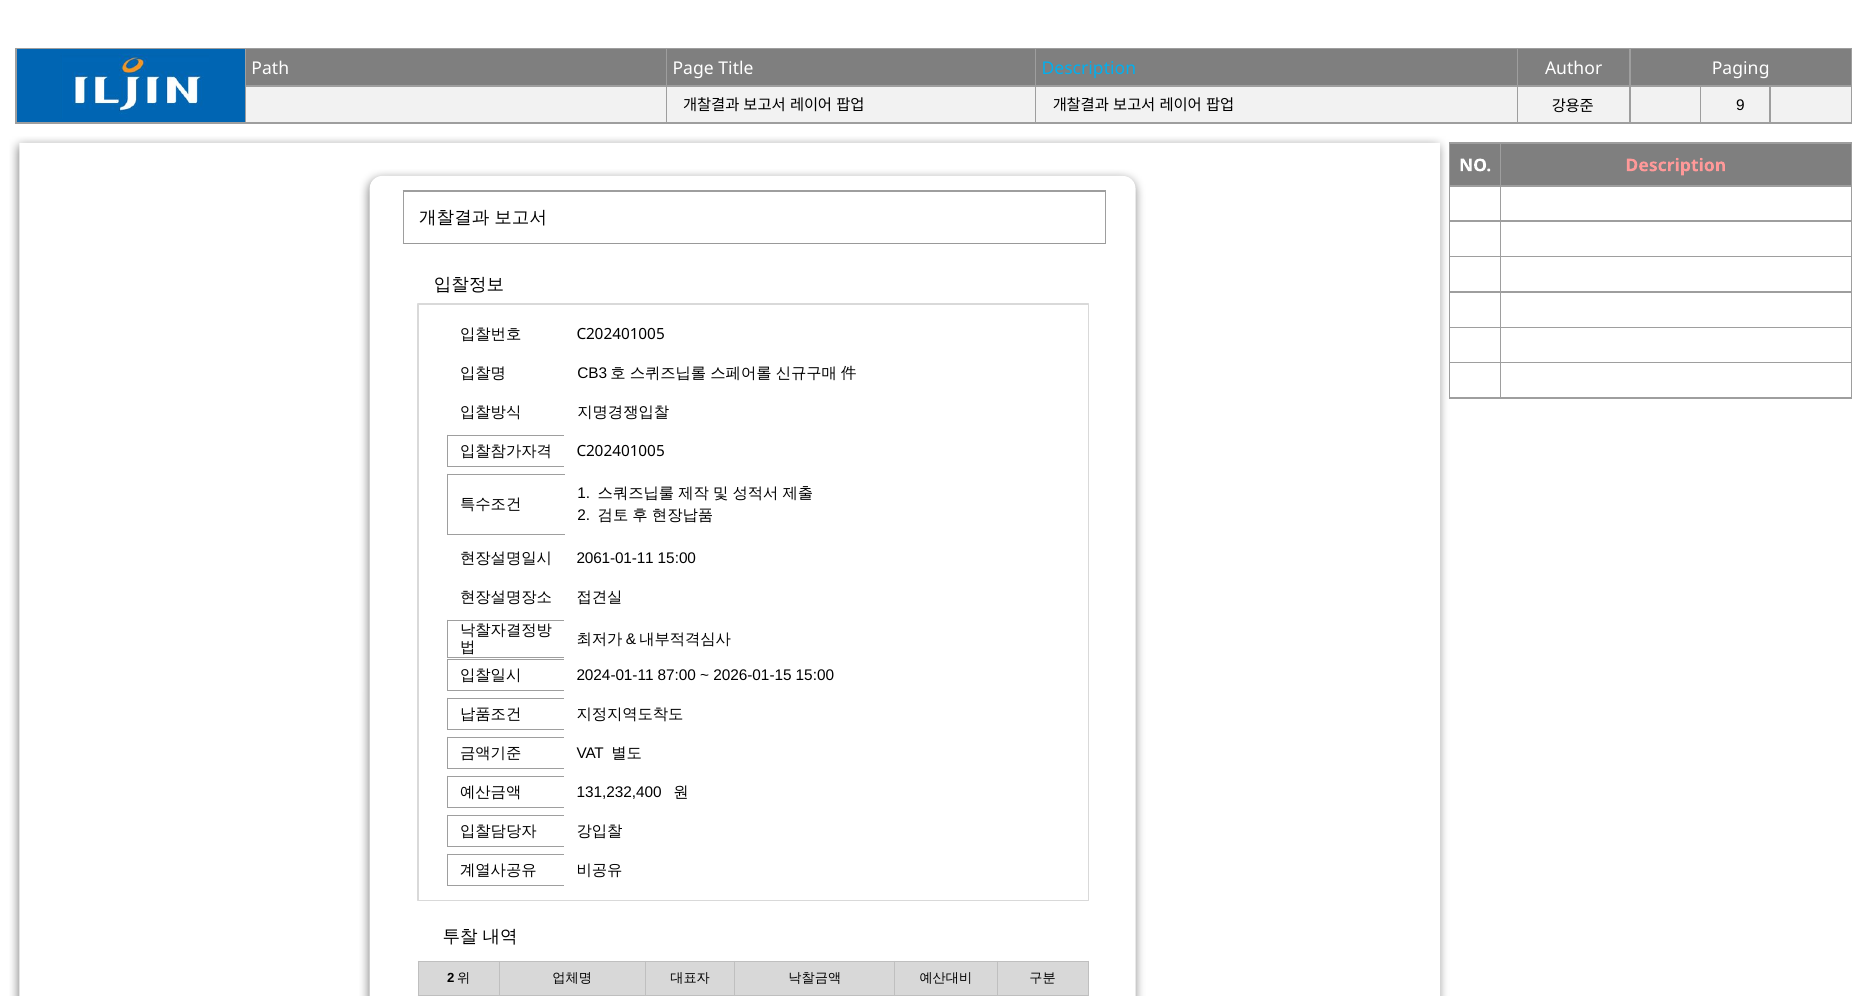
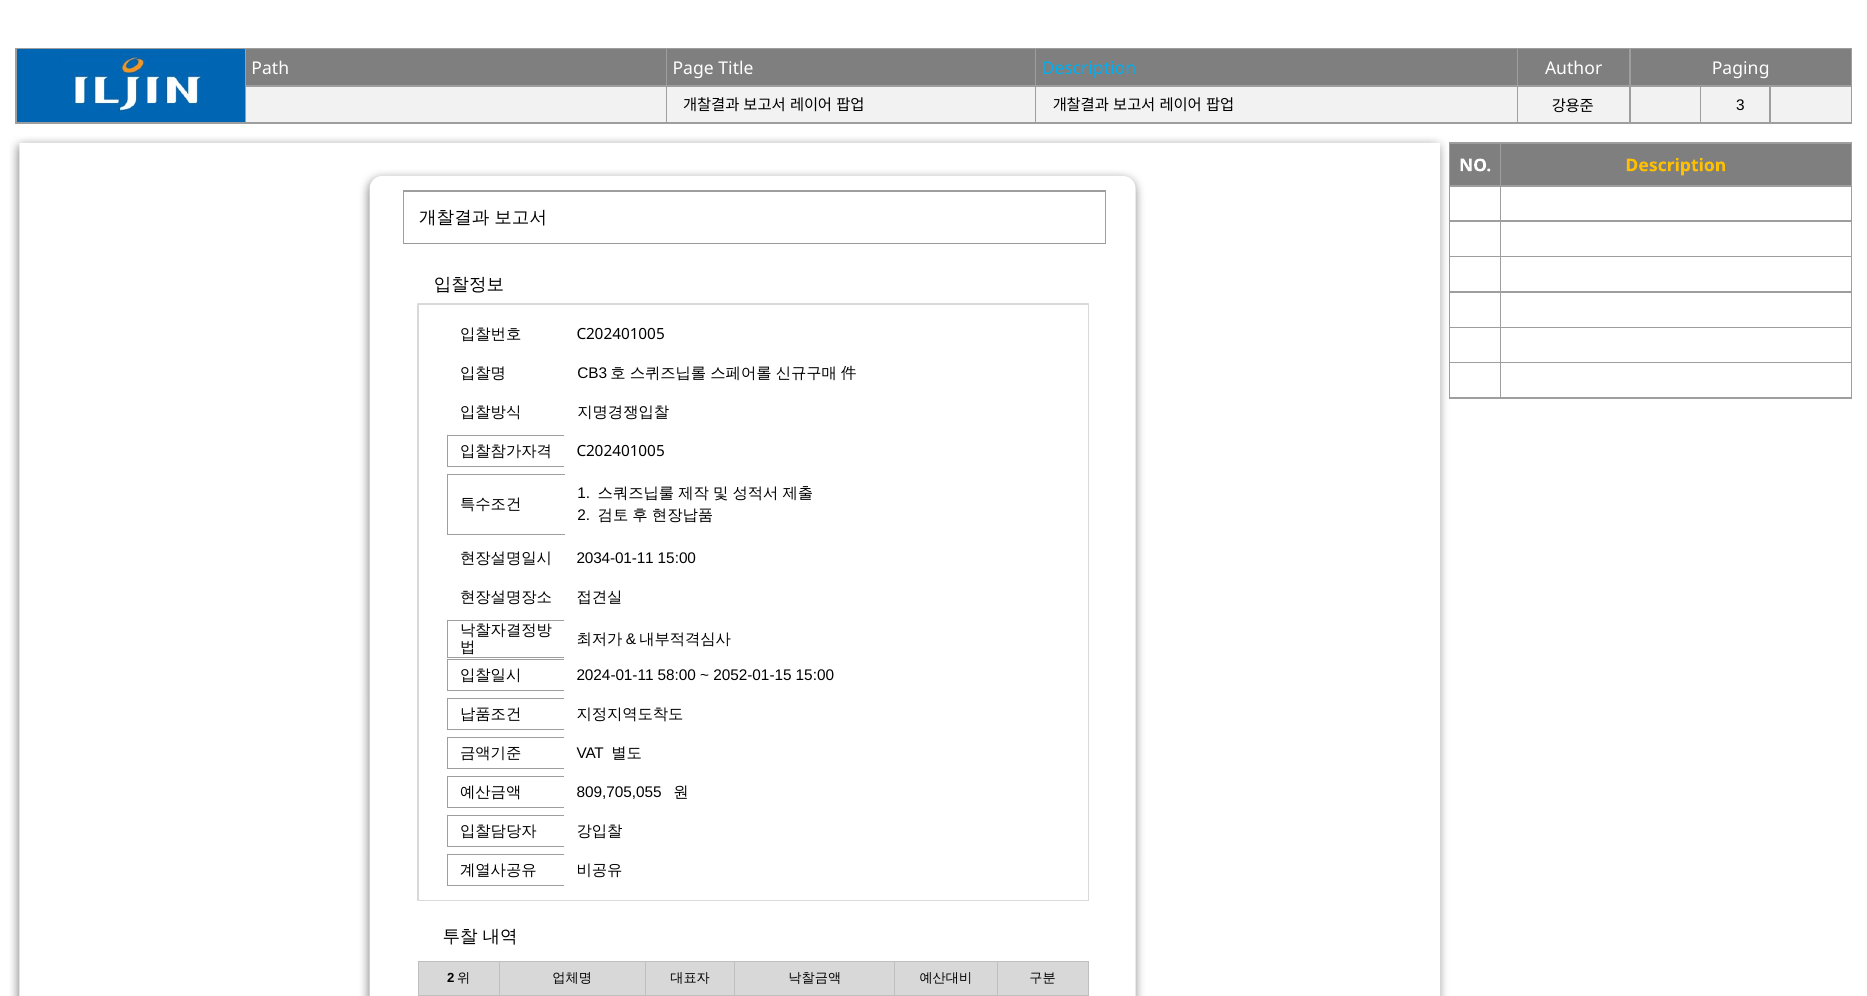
9 at (1740, 105): 9 -> 3
Description at (1676, 165) colour: pink -> yellow
2061-01-11: 2061-01-11 -> 2034-01-11
87:00: 87:00 -> 58:00
2026-01-15: 2026-01-15 -> 2052-01-15
131,232,400: 131,232,400 -> 809,705,055
